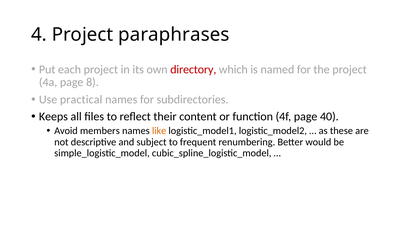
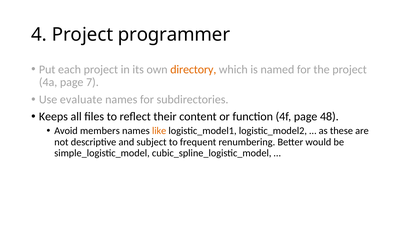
paraphrases: paraphrases -> programmer
directory colour: red -> orange
8: 8 -> 7
practical: practical -> evaluate
40: 40 -> 48
